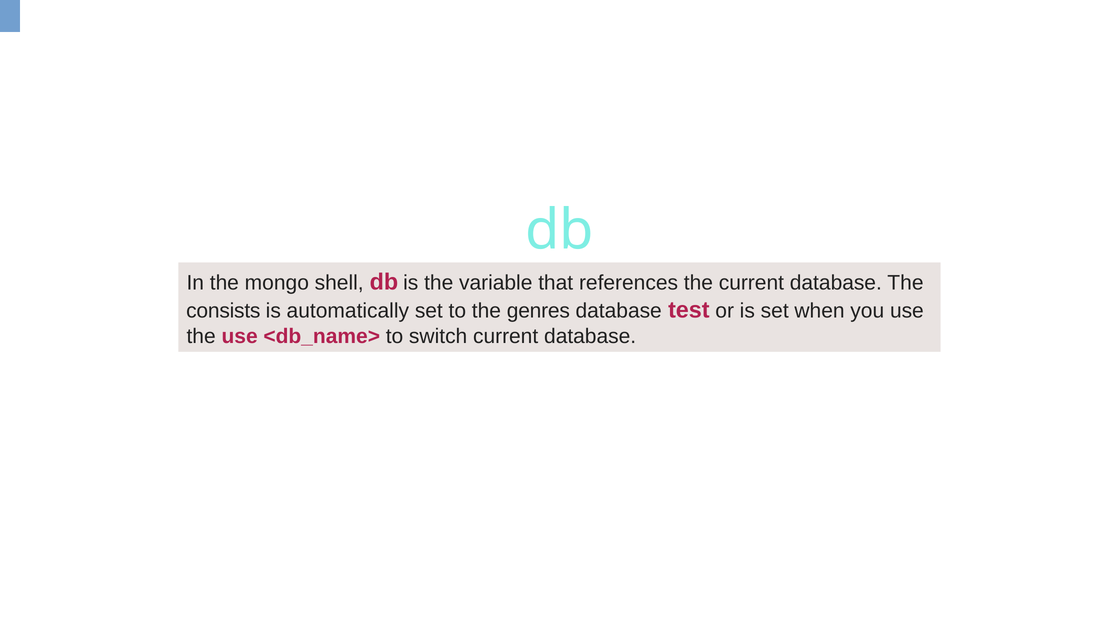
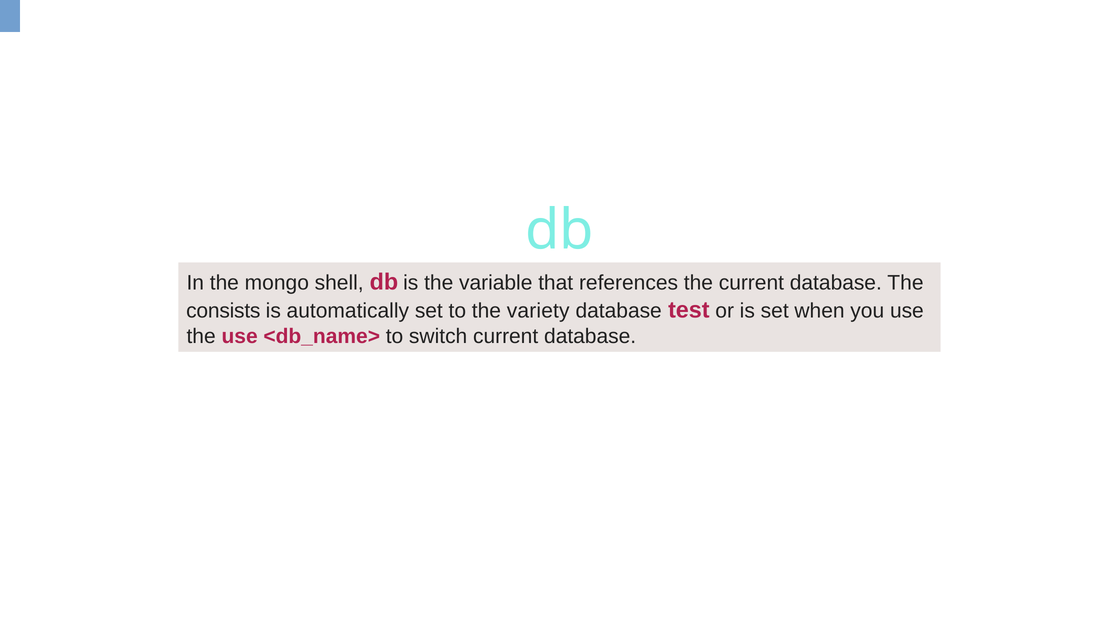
genres: genres -> variety
